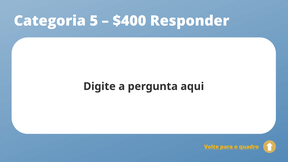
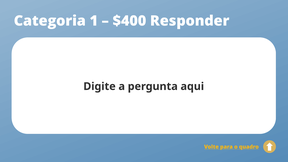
5: 5 -> 1
